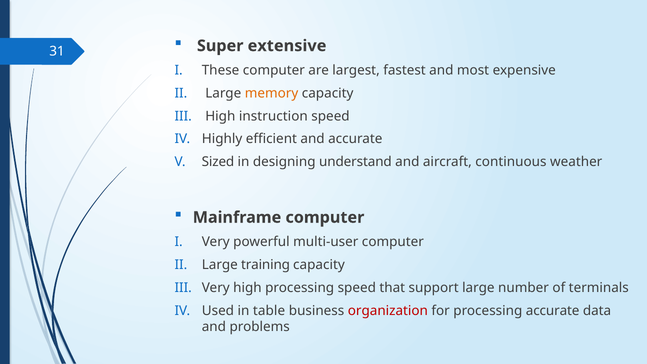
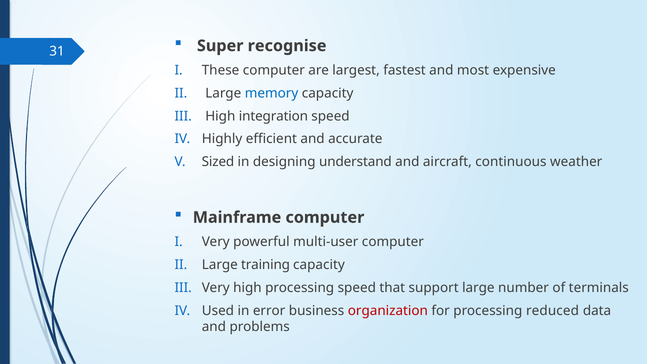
extensive: extensive -> recognise
memory colour: orange -> blue
instruction: instruction -> integration
table: table -> error
processing accurate: accurate -> reduced
